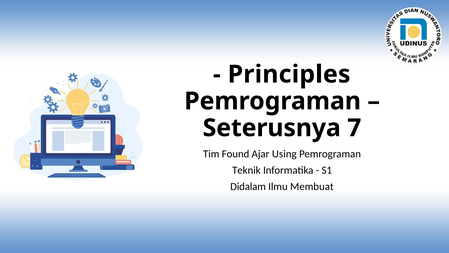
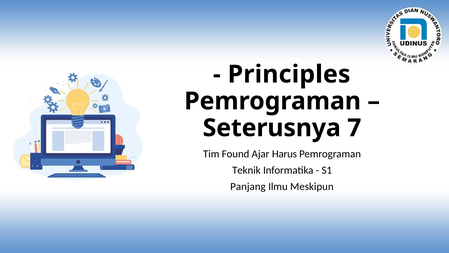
Using: Using -> Harus
Didalam: Didalam -> Panjang
Membuat: Membuat -> Meskipun
